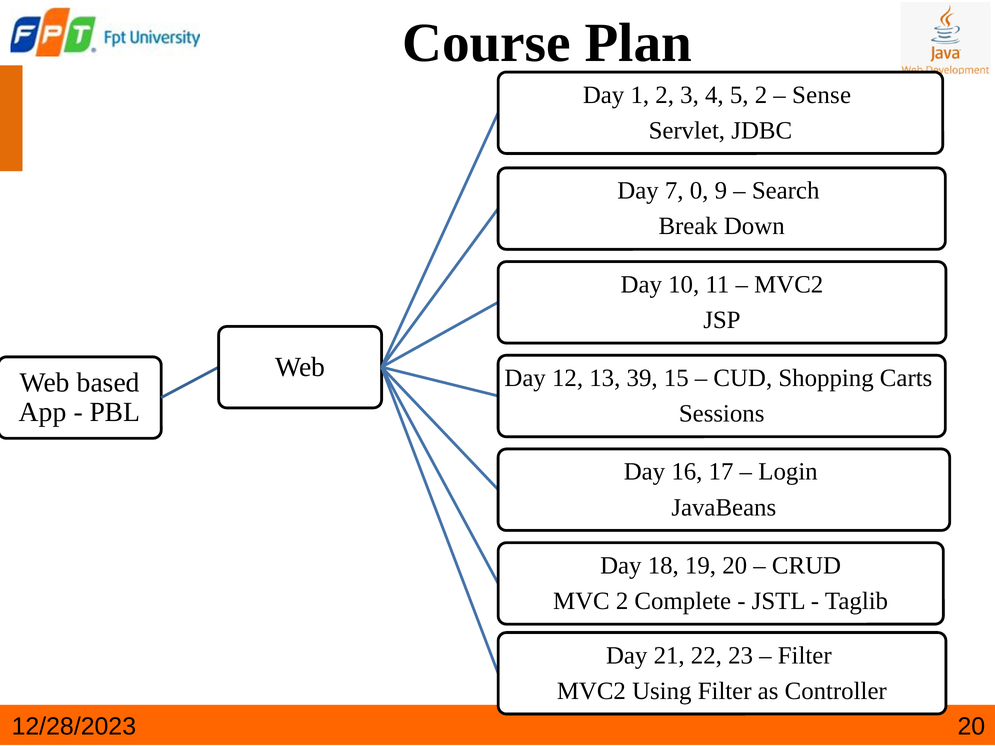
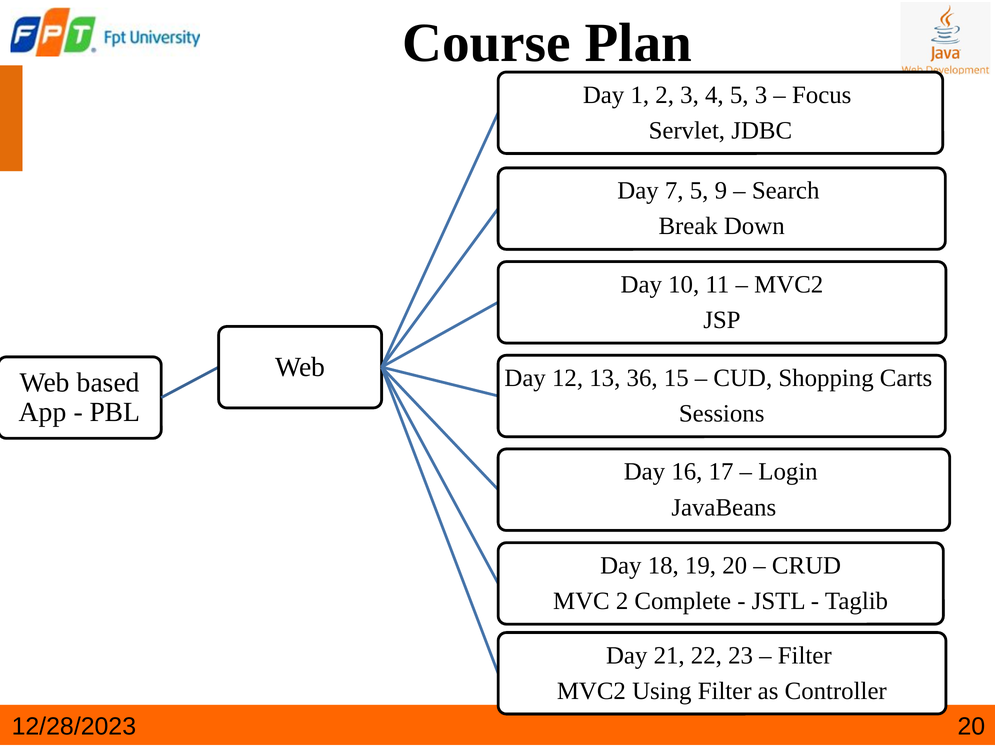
5 2: 2 -> 3
Sense: Sense -> Focus
7 0: 0 -> 5
39: 39 -> 36
